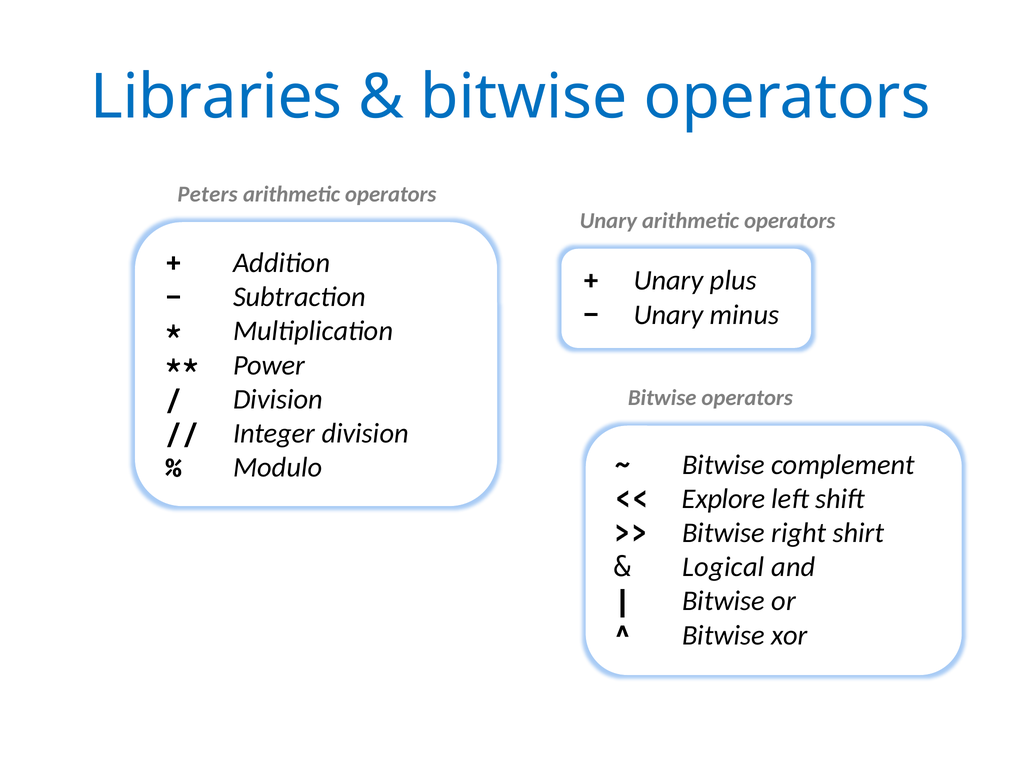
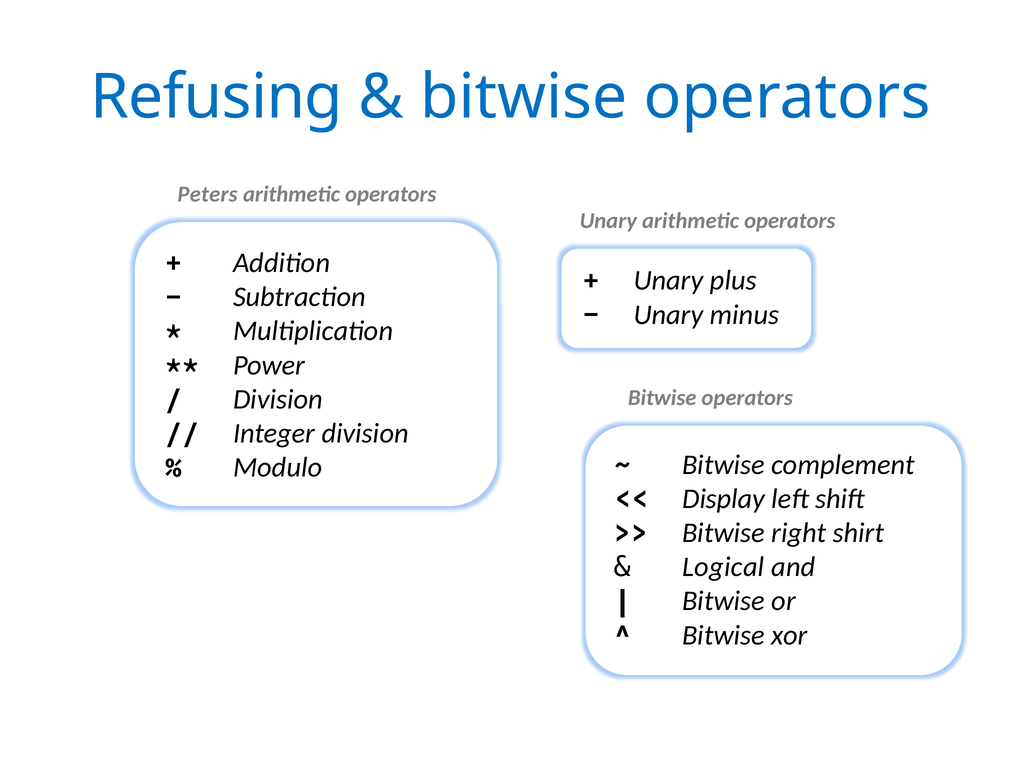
Libraries: Libraries -> Refusing
Explore: Explore -> Display
